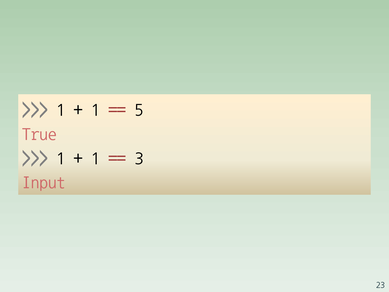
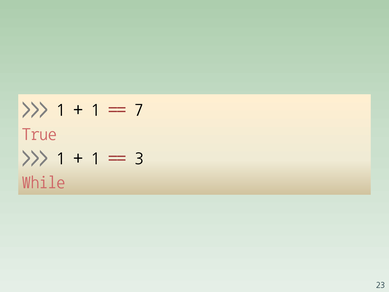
5: 5 -> 7
Input: Input -> While
